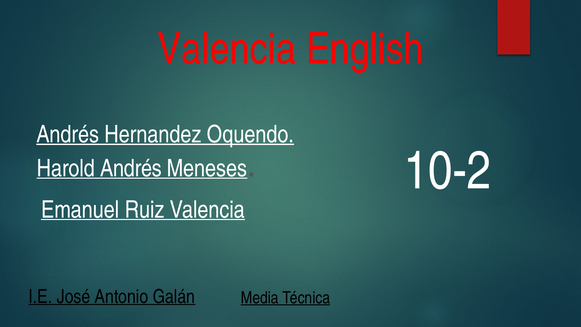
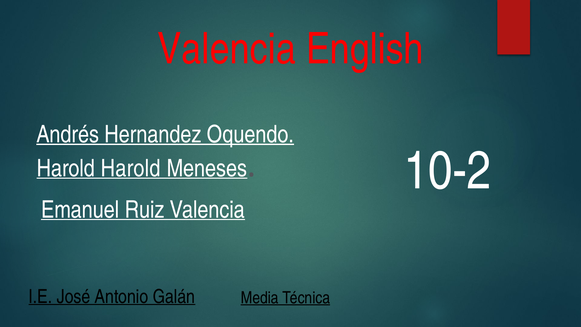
Harold Andrés: Andrés -> Harold
